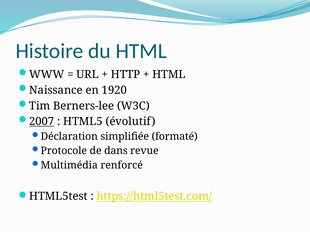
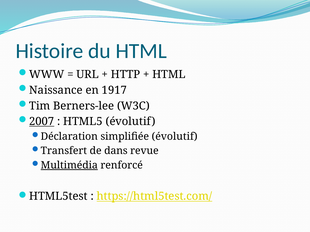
1920: 1920 -> 1917
simplifiée formaté: formaté -> évolutif
Protocole: Protocole -> Transfert
Multimédia underline: none -> present
